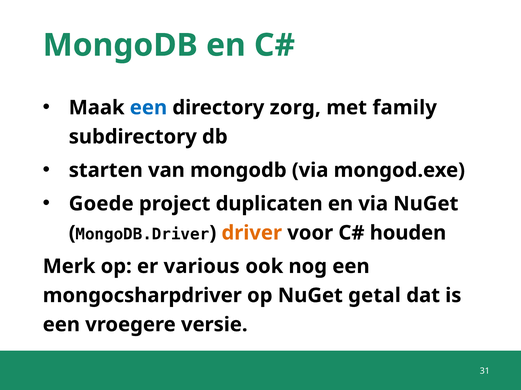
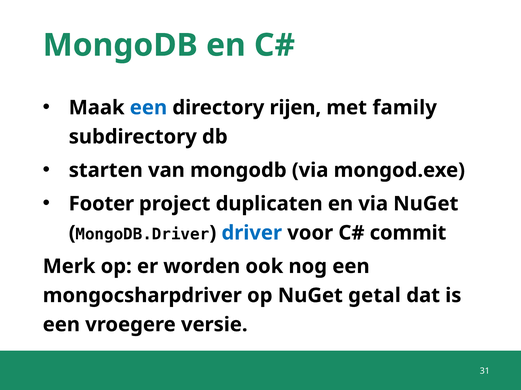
zorg: zorg -> rijen
Goede: Goede -> Footer
driver colour: orange -> blue
houden: houden -> commit
various: various -> worden
